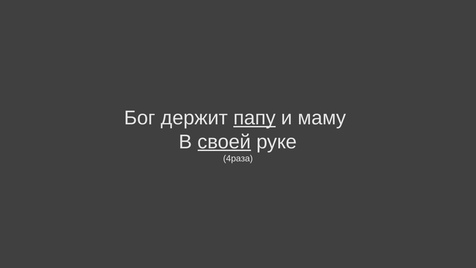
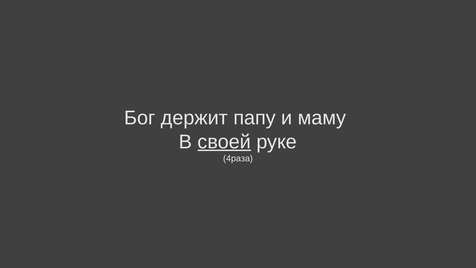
папу underline: present -> none
